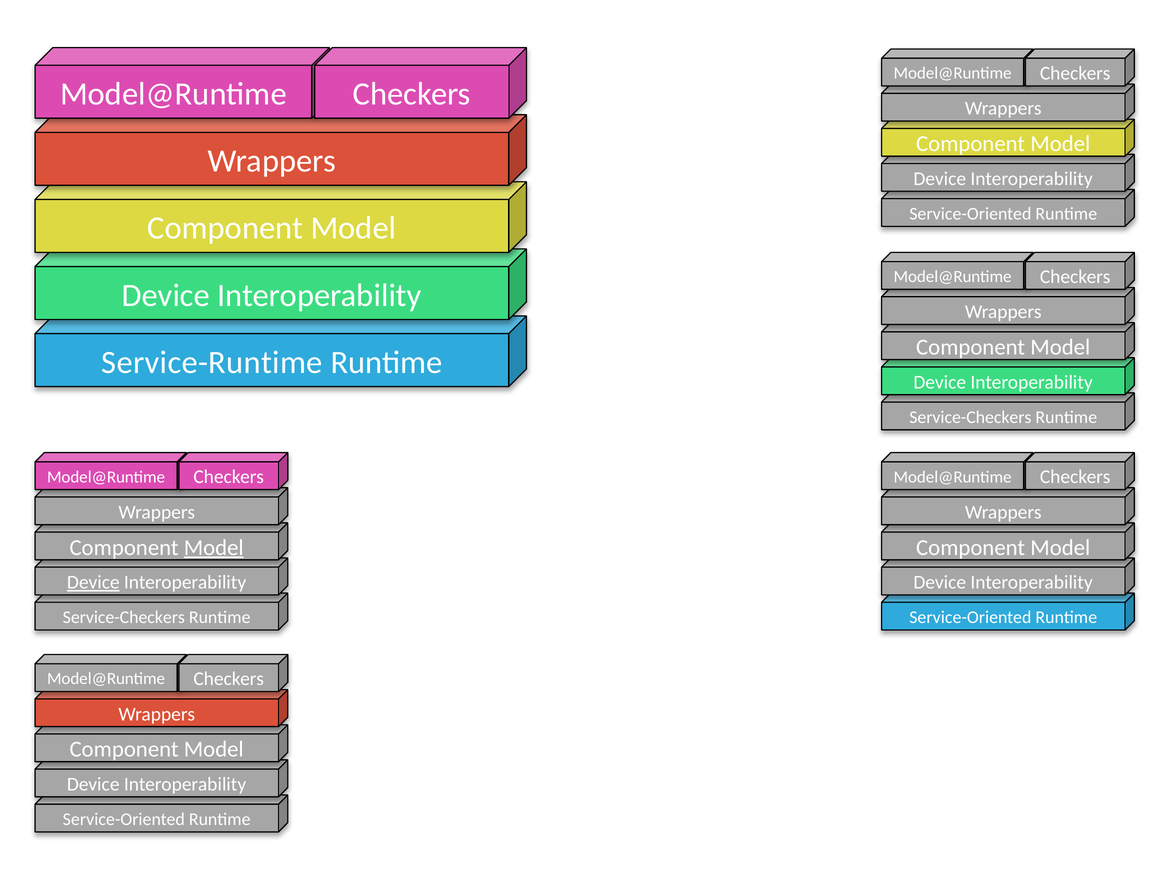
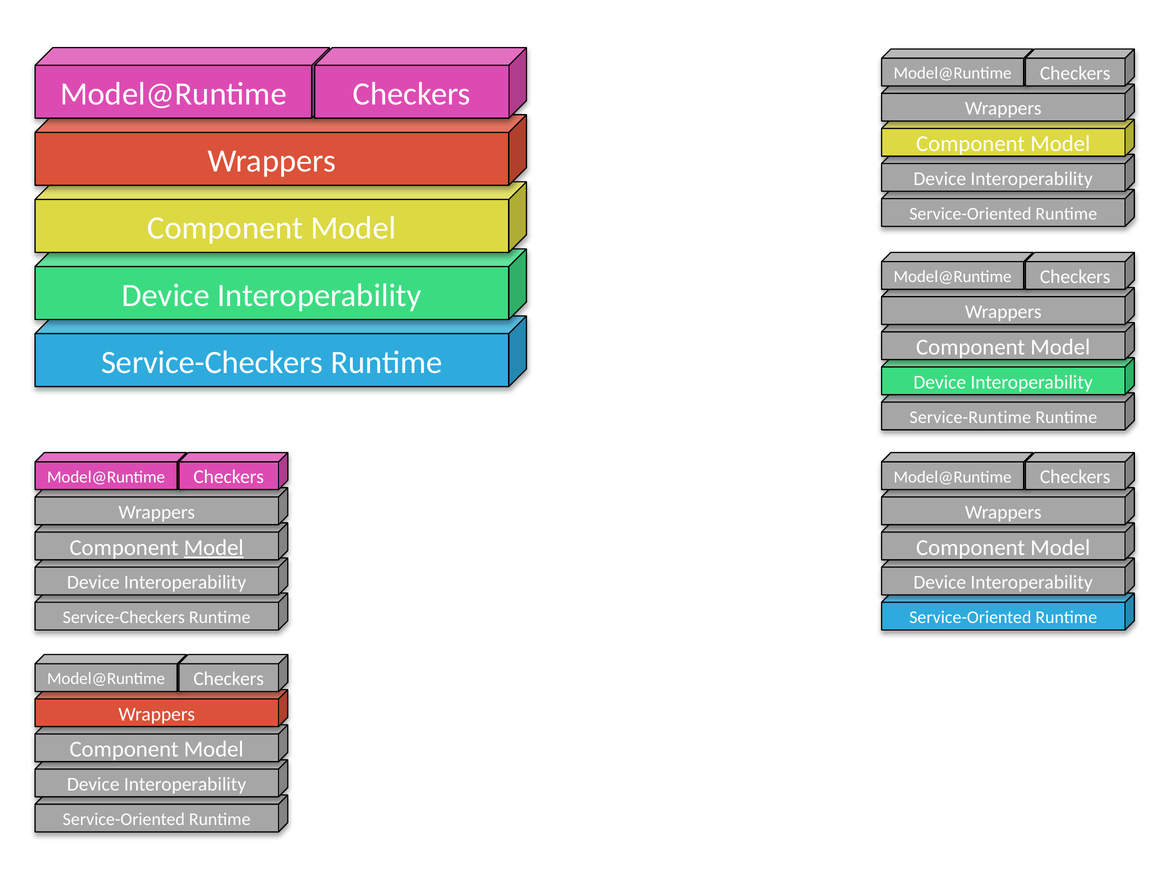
Service-Runtime at (212, 362): Service-Runtime -> Service-Checkers
Service-Checkers at (970, 417): Service-Checkers -> Service-Runtime
Device at (93, 582) underline: present -> none
